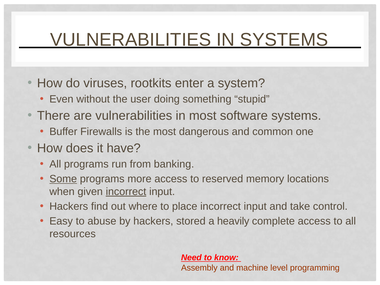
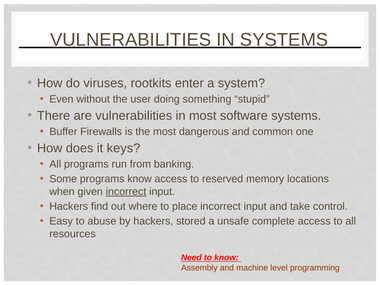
have: have -> keys
Some underline: present -> none
programs more: more -> know
heavily: heavily -> unsafe
